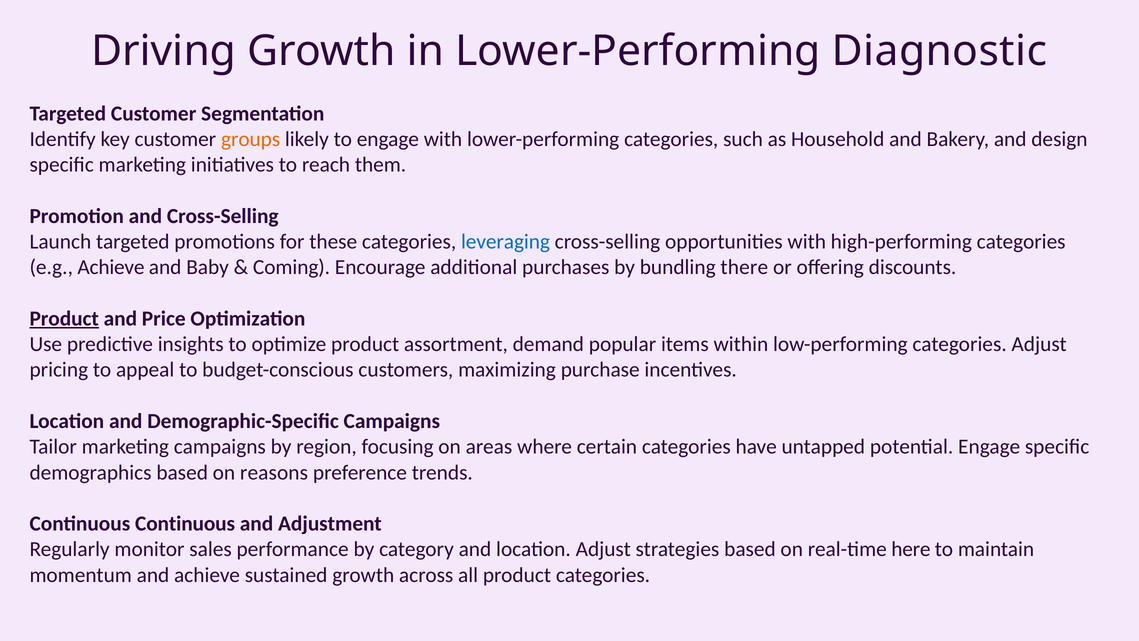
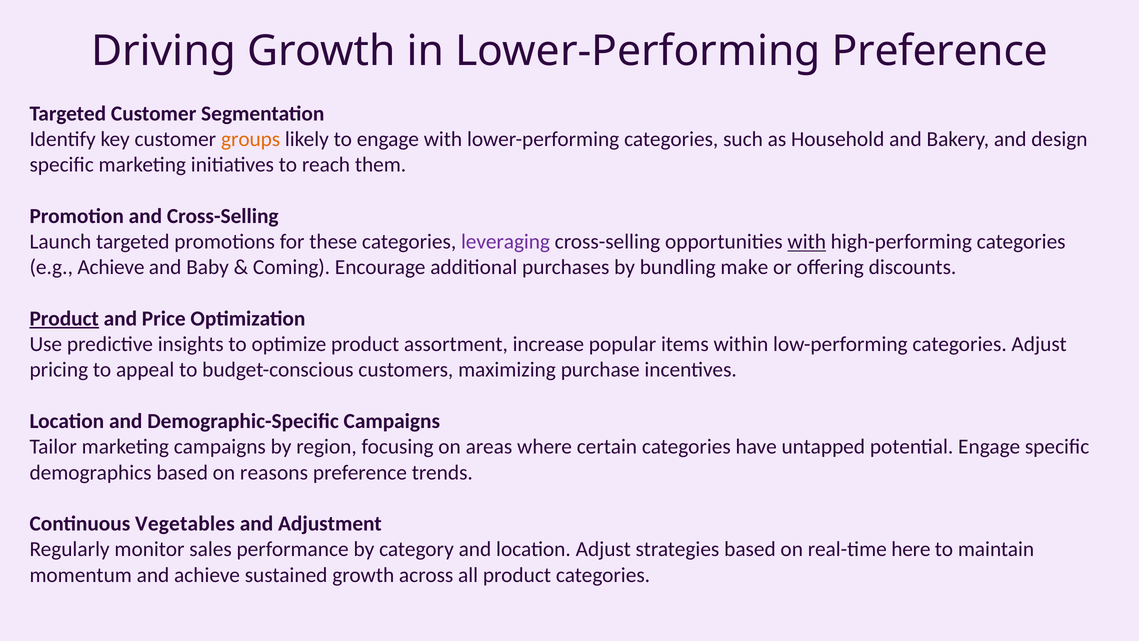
Lower-Performing Diagnostic: Diagnostic -> Preference
leveraging colour: blue -> purple
with at (807, 242) underline: none -> present
there: there -> make
demand: demand -> increase
Continuous Continuous: Continuous -> Vegetables
